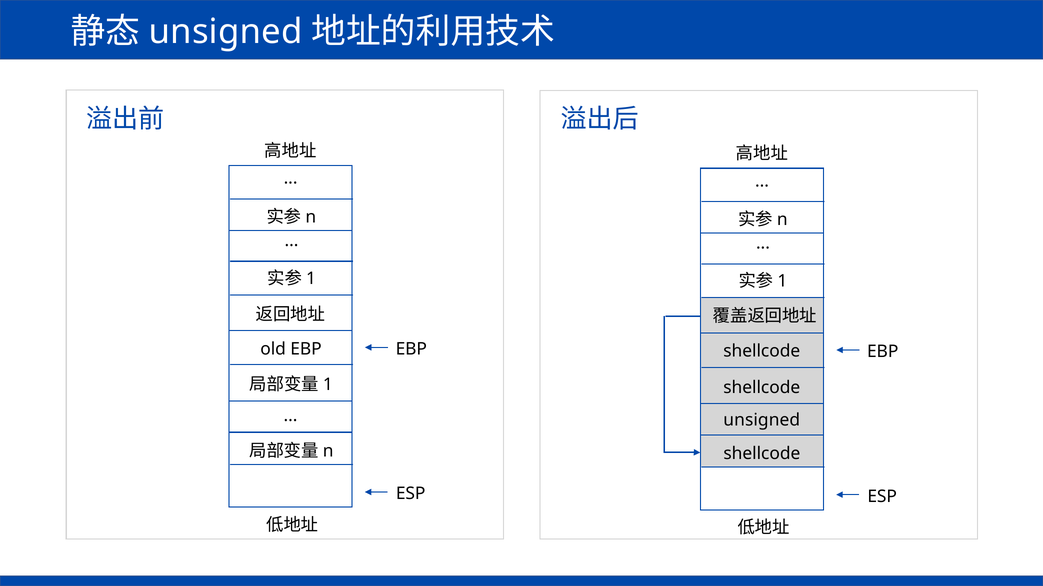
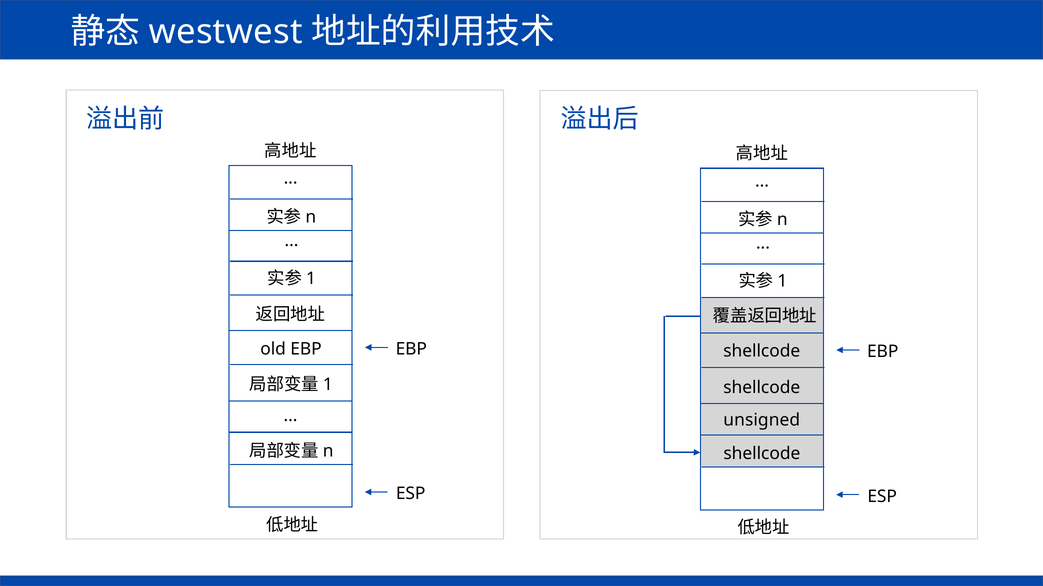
unsigned at (226, 32): unsigned -> westwest
